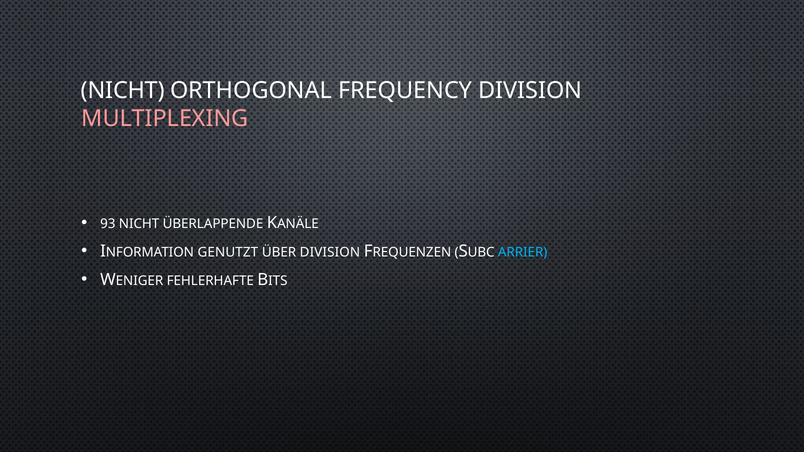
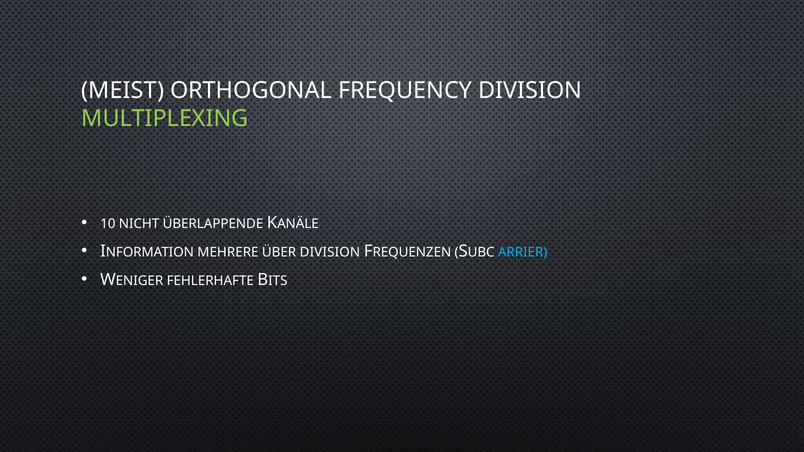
NICHT at (123, 91): NICHT -> MEIST
MULTIPLEXING colour: pink -> light green
93: 93 -> 10
GENUTZT: GENUTZT -> MEHRERE
